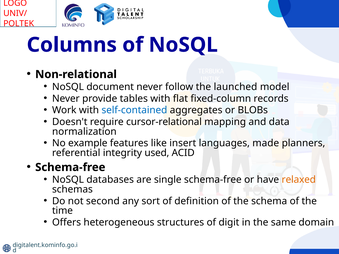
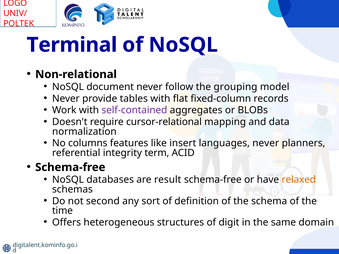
Columns: Columns -> Terminal
launched: launched -> grouping
self-contained colour: blue -> purple
example: example -> columns
languages made: made -> never
used: used -> term
single: single -> result
